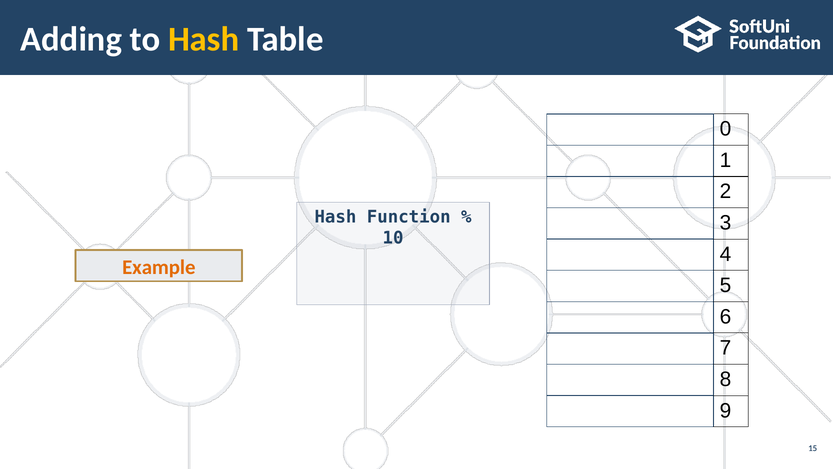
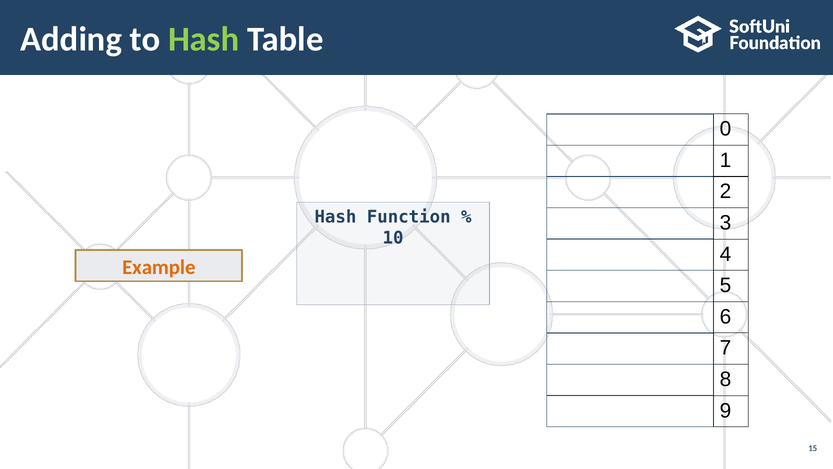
Hash at (204, 39) colour: yellow -> light green
